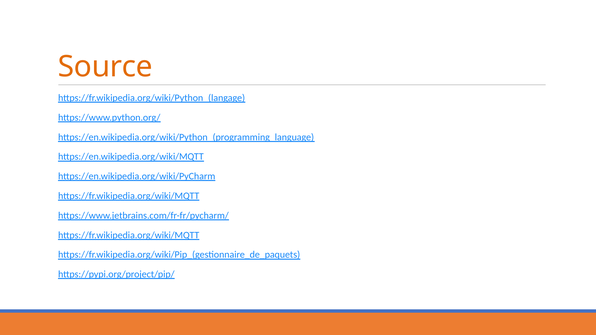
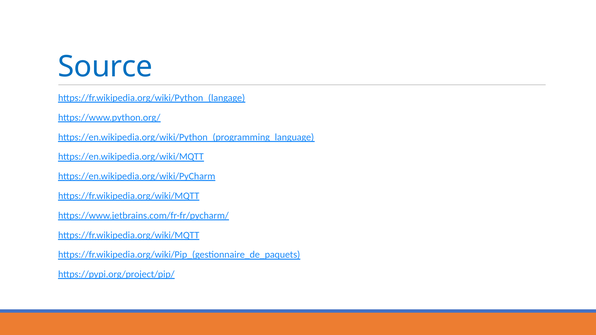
Source colour: orange -> blue
